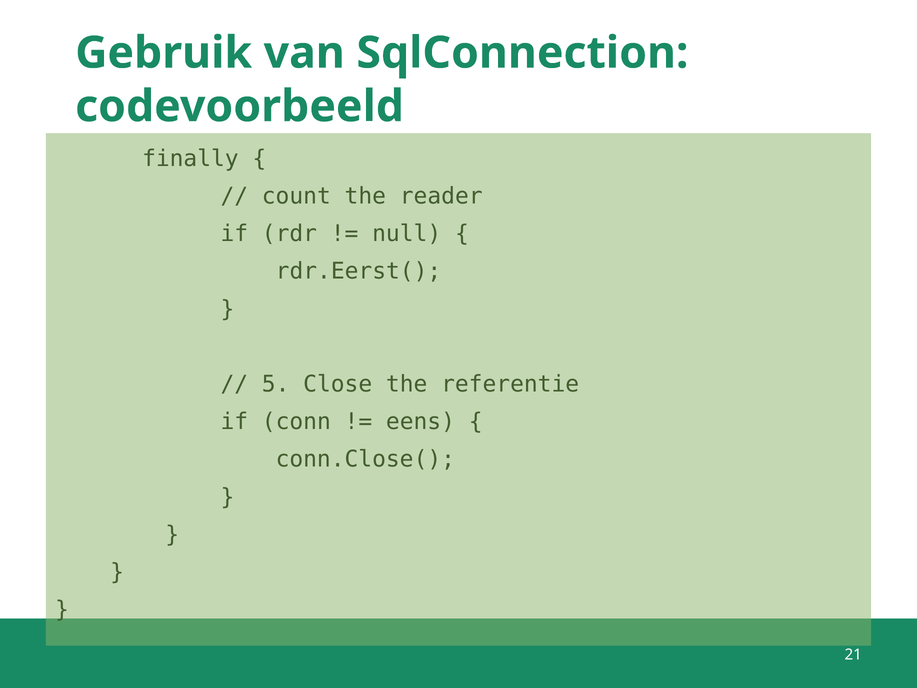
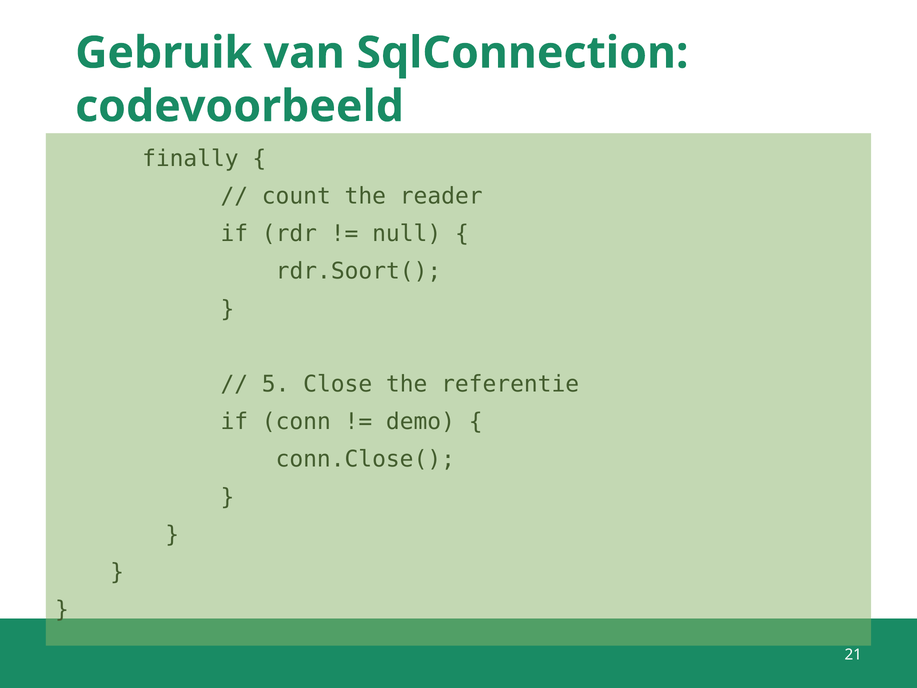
rdr.Eerst(: rdr.Eerst( -> rdr.Soort(
eens: eens -> demo
